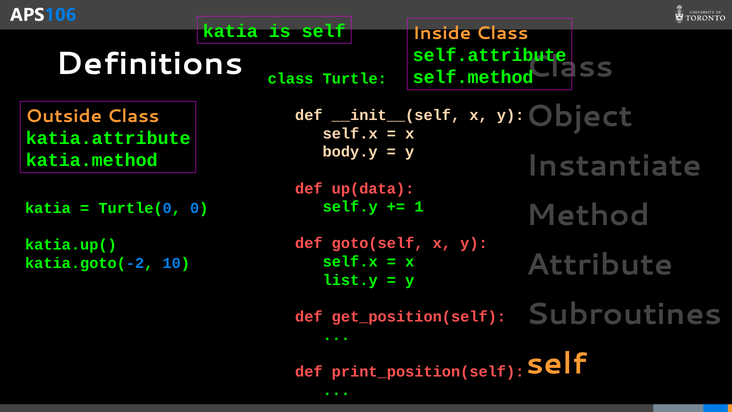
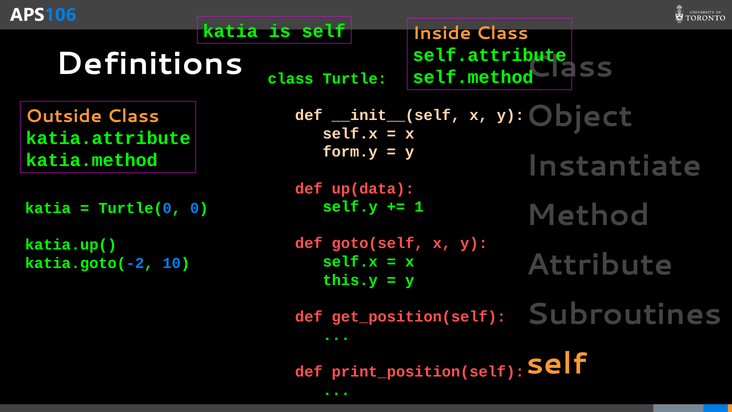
body.y: body.y -> form.y
list.y: list.y -> this.y
